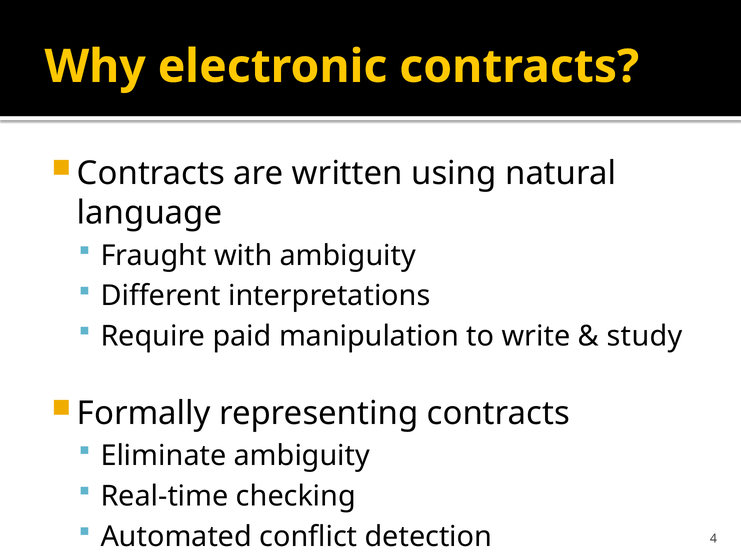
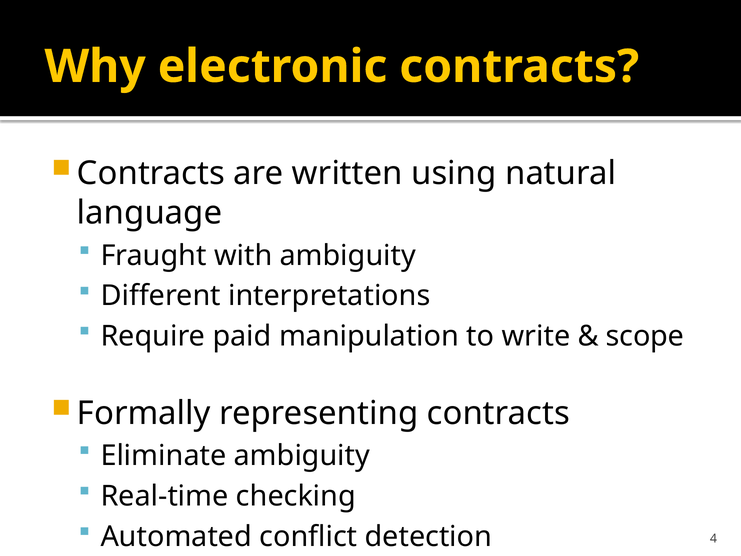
study: study -> scope
